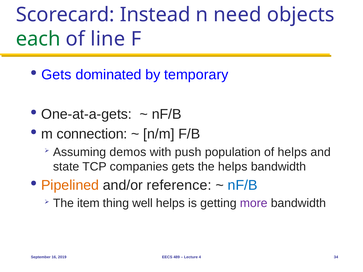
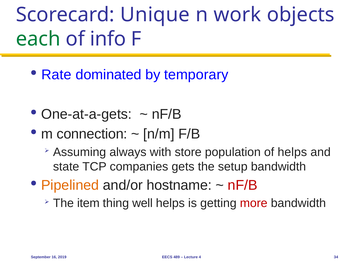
Instead: Instead -> Unique
need: need -> work
line: line -> info
Gets at (56, 75): Gets -> Rate
demos: demos -> always
push: push -> store
the helps: helps -> setup
reference: reference -> hostname
nF/B at (243, 185) colour: blue -> red
more colour: purple -> red
